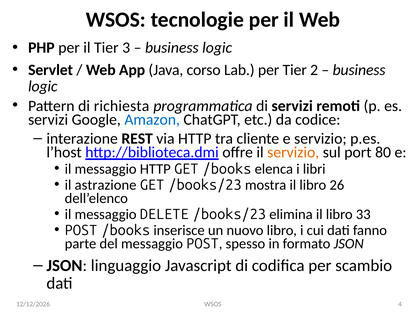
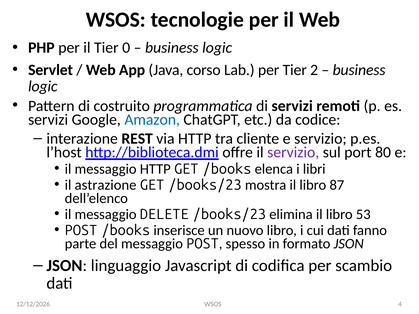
3: 3 -> 0
richiesta: richiesta -> costruito
servizio at (293, 153) colour: orange -> purple
26: 26 -> 87
33: 33 -> 53
